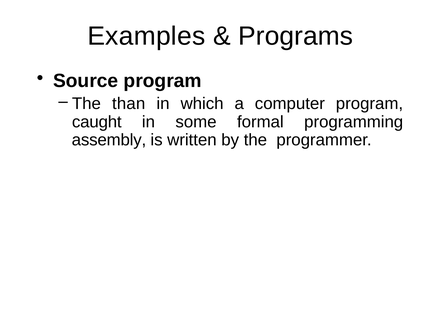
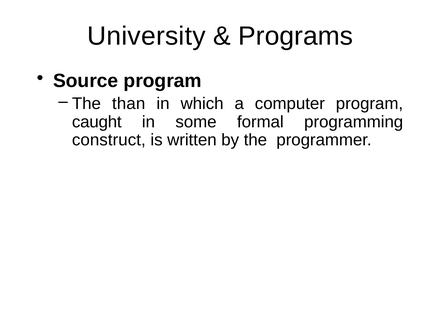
Examples: Examples -> University
assembly: assembly -> construct
